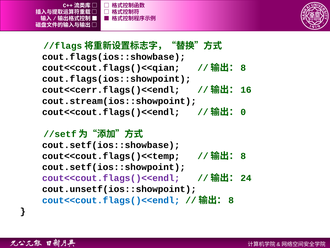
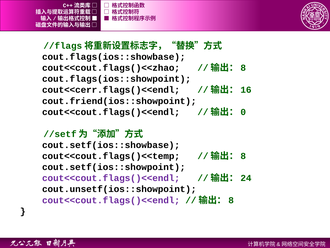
cout<<cout.flags()<<qian: cout<<cout.flags()<<qian -> cout<<cout.flags()<<zhao
cout.stream(ios::showpoint: cout.stream(ios::showpoint -> cout.friend(ios::showpoint
cout<<cout.flags()<<endl at (111, 200) colour: blue -> purple
